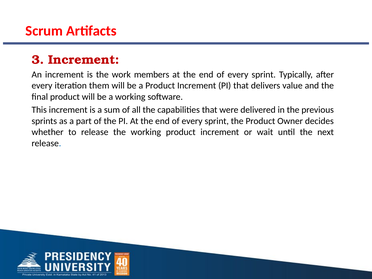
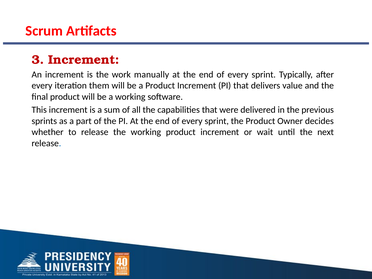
members: members -> manually
